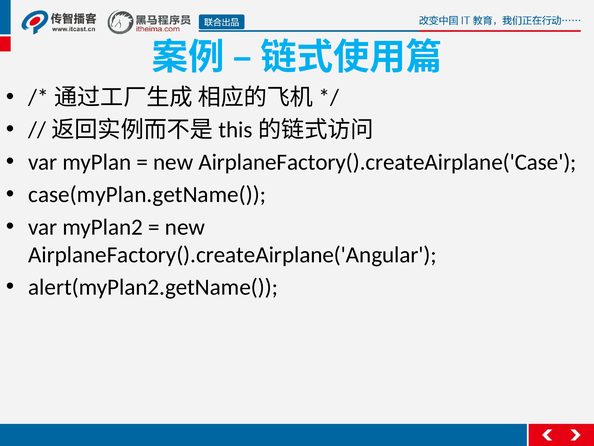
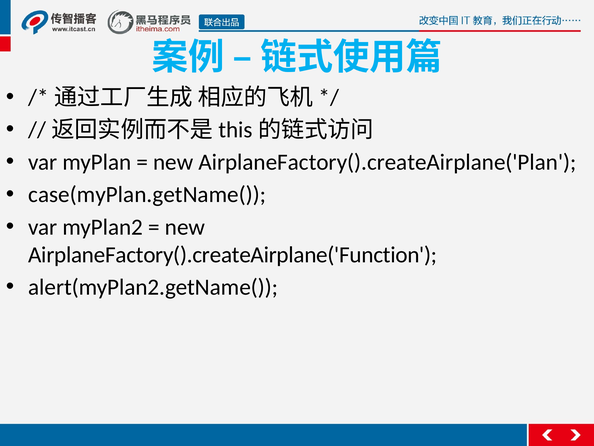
AirplaneFactory().createAirplane('Case: AirplaneFactory().createAirplane('Case -> AirplaneFactory().createAirplane('Plan
AirplaneFactory().createAirplane('Angular: AirplaneFactory().createAirplane('Angular -> AirplaneFactory().createAirplane('Function
